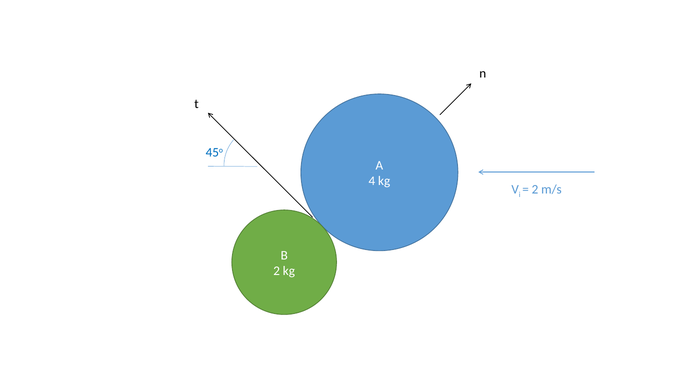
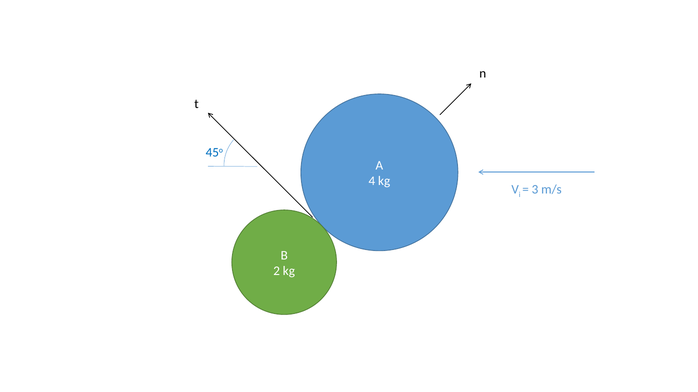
2 at (535, 190): 2 -> 3
